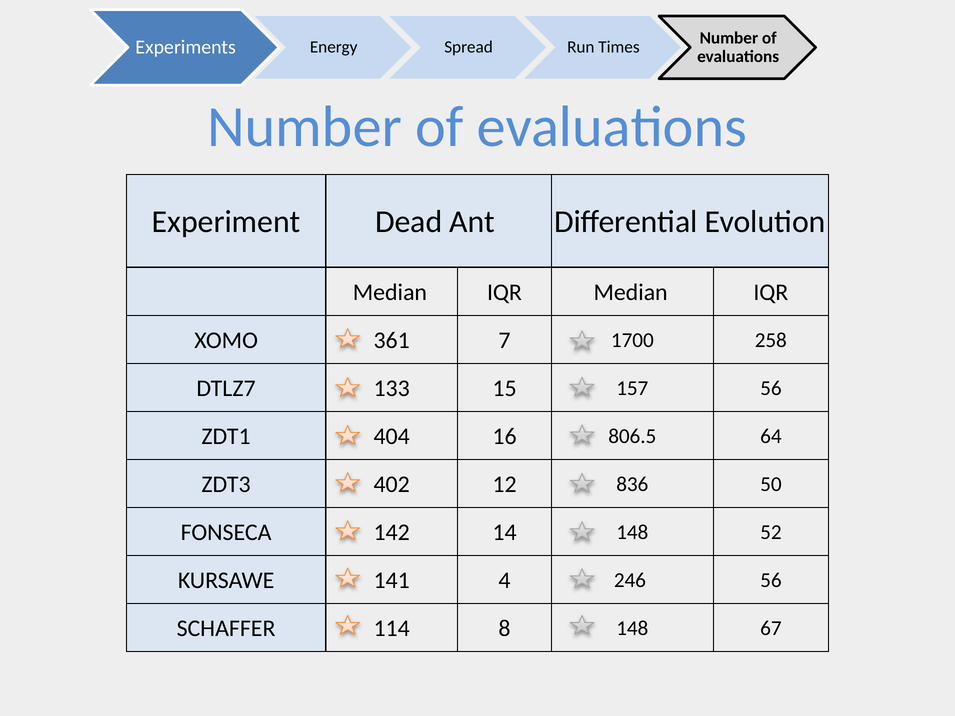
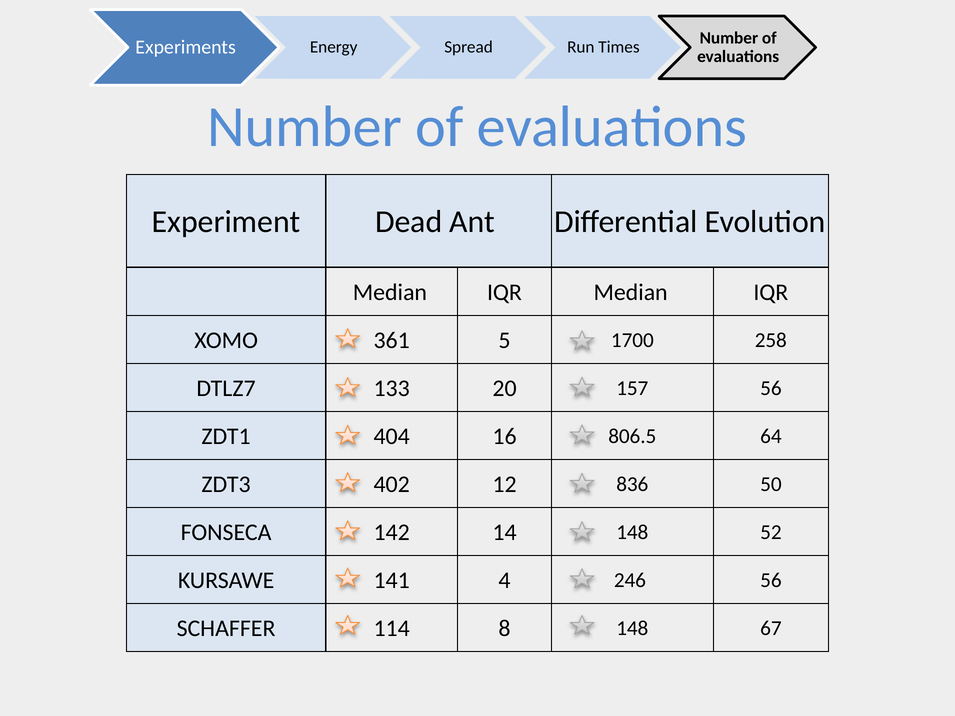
7: 7 -> 5
15: 15 -> 20
